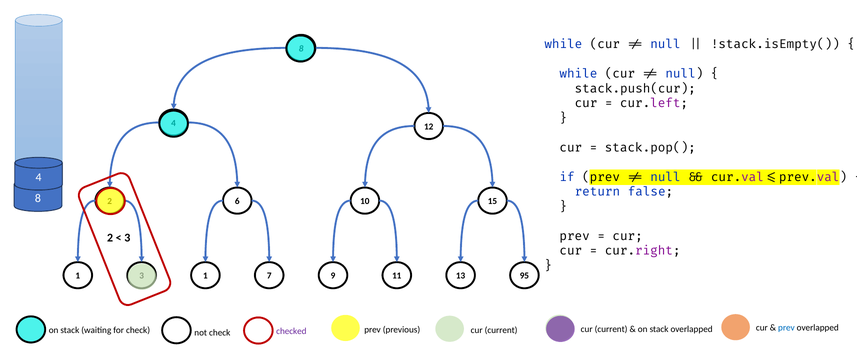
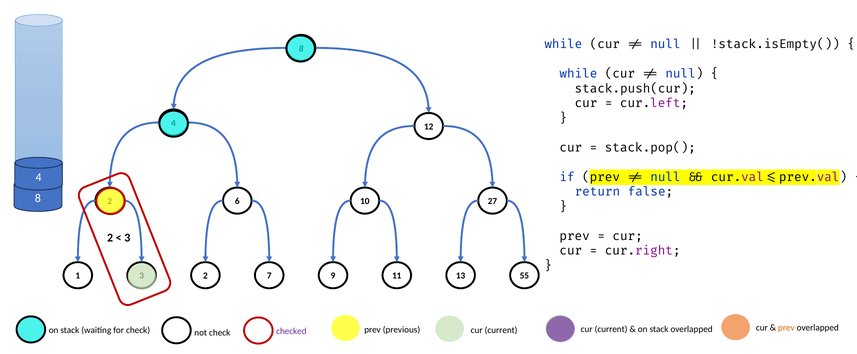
15: 15 -> 27
1 at (205, 276): 1 -> 2
95: 95 -> 55
prev at (786, 328) colour: blue -> orange
